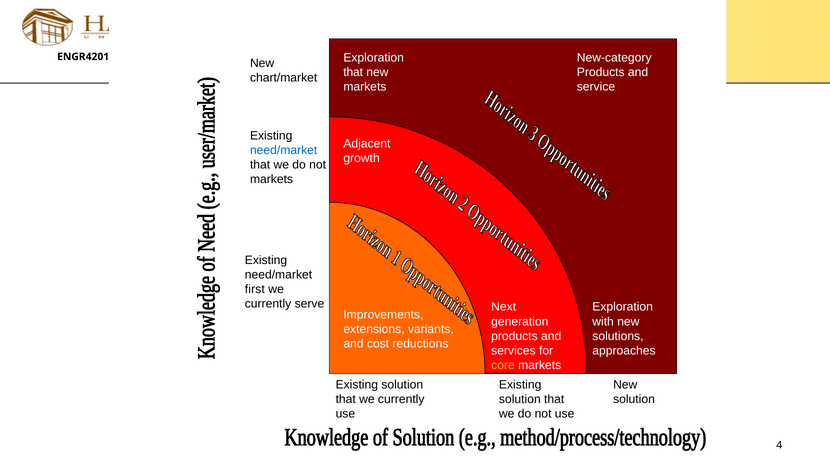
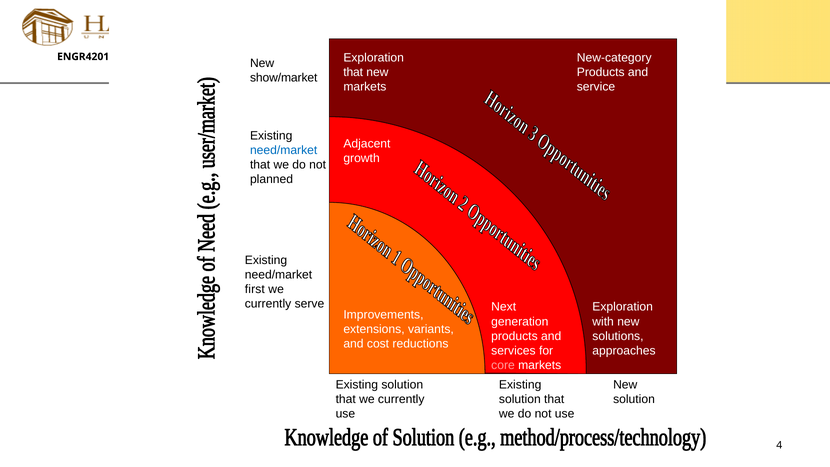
chart/market: chart/market -> show/market
markets at (272, 179): markets -> planned
core colour: yellow -> pink
